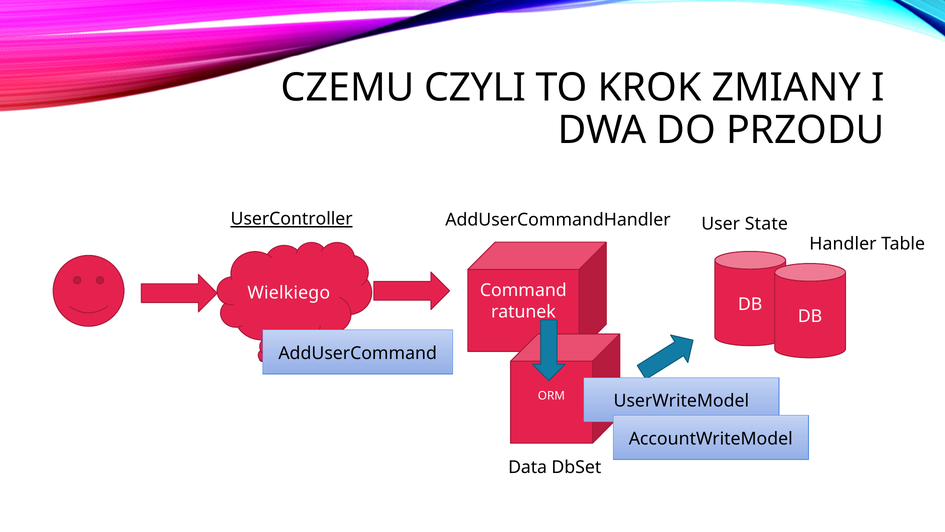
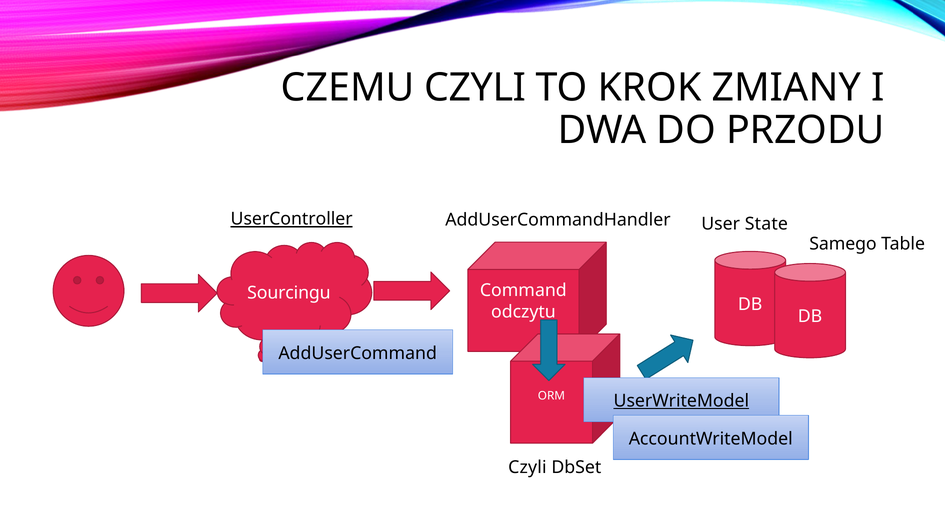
Handler: Handler -> Samego
Wielkiego: Wielkiego -> Sourcingu
ratunek: ratunek -> odczytu
UserWriteModel underline: none -> present
Data at (528, 467): Data -> Czyli
